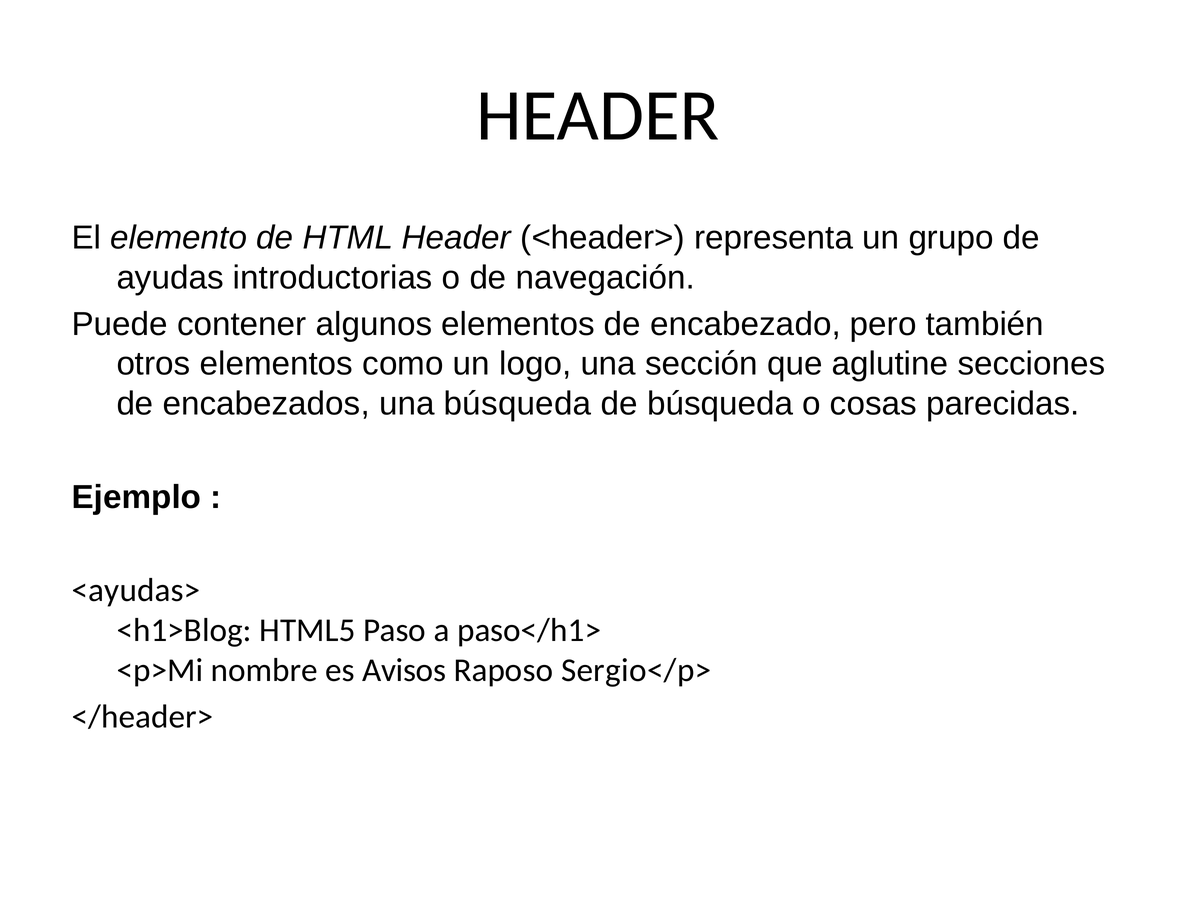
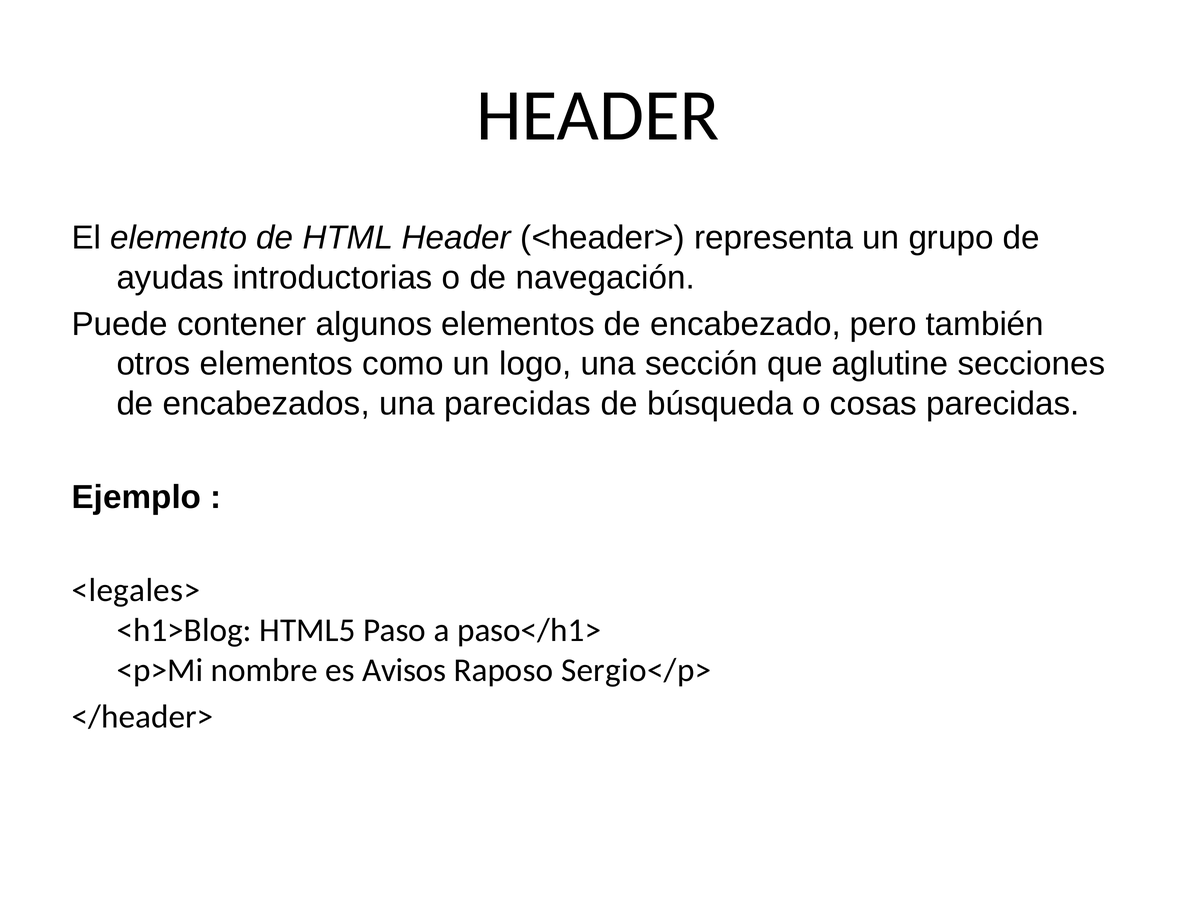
una búsqueda: búsqueda -> parecidas
<ayudas>: <ayudas> -> <legales>
